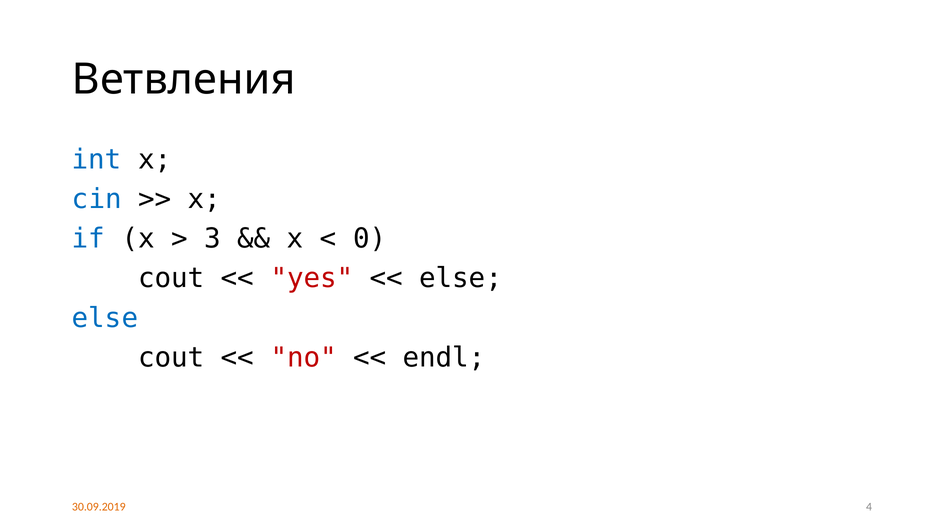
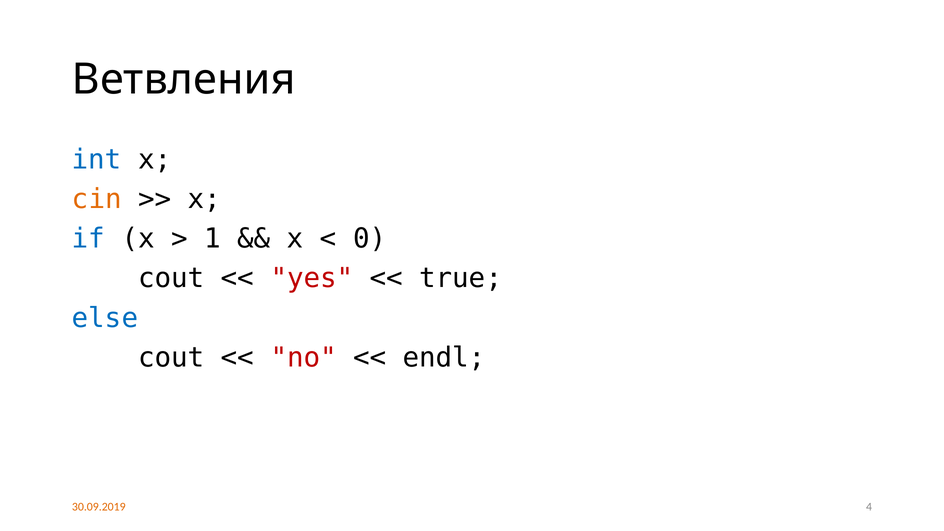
cin colour: blue -> orange
3: 3 -> 1
else at (461, 278): else -> true
